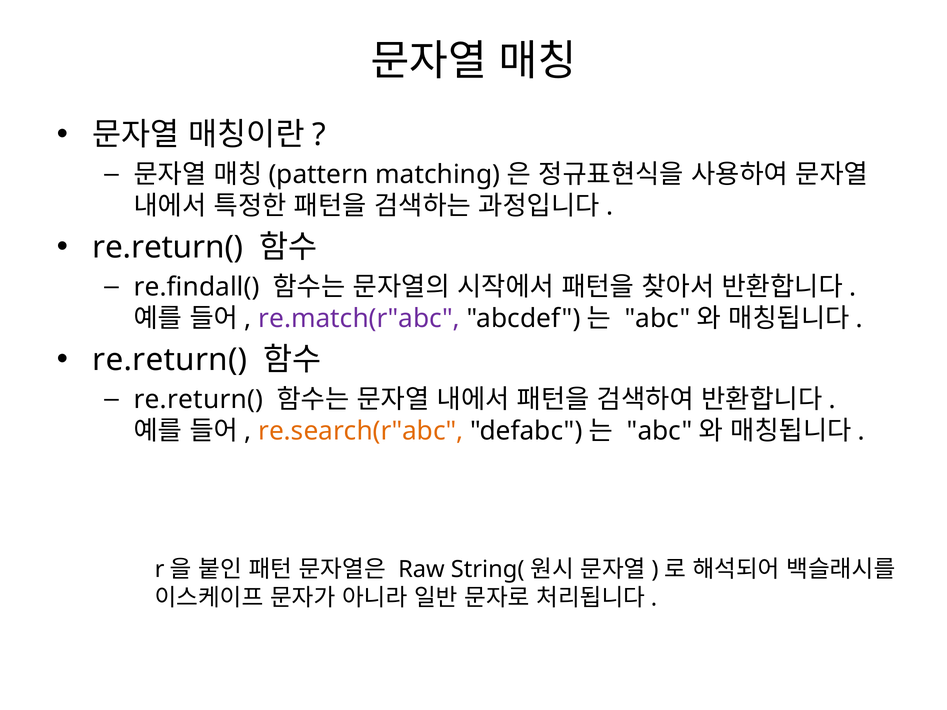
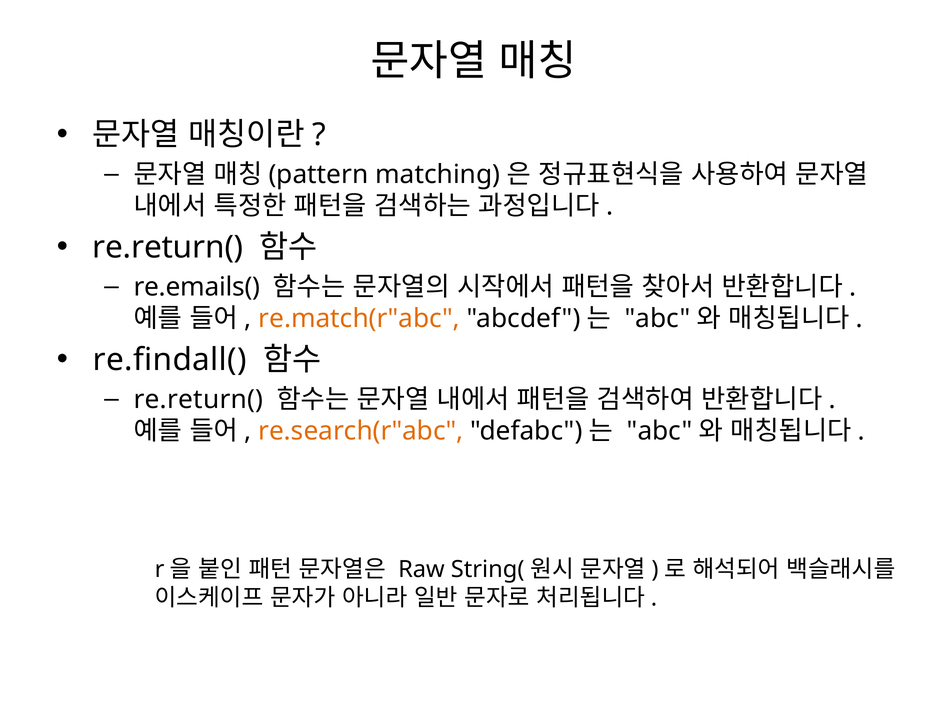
re.findall(: re.findall( -> re.emails(
re.match(r"abc colour: purple -> orange
re.return( at (170, 360): re.return( -> re.findall(
